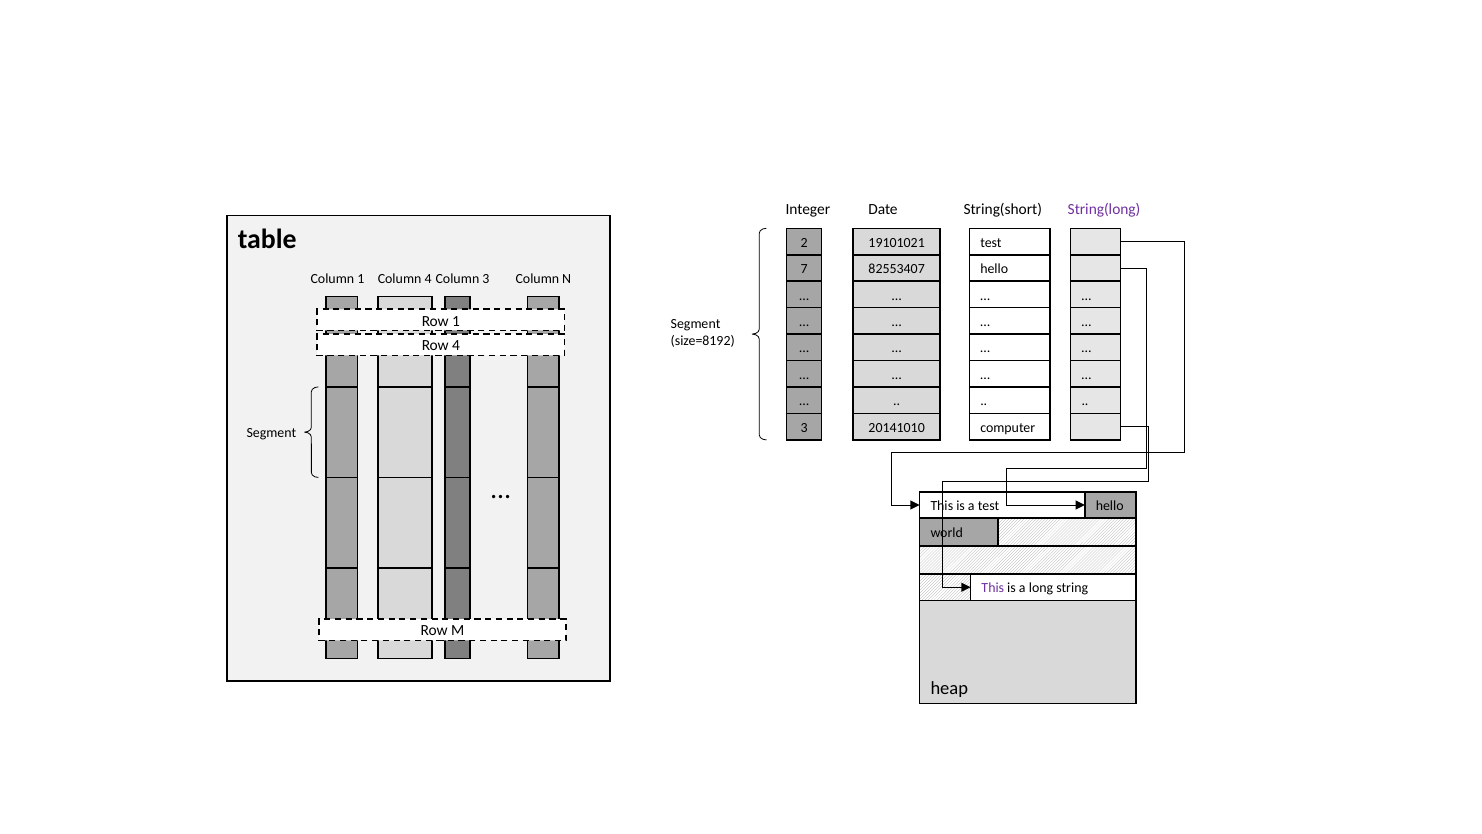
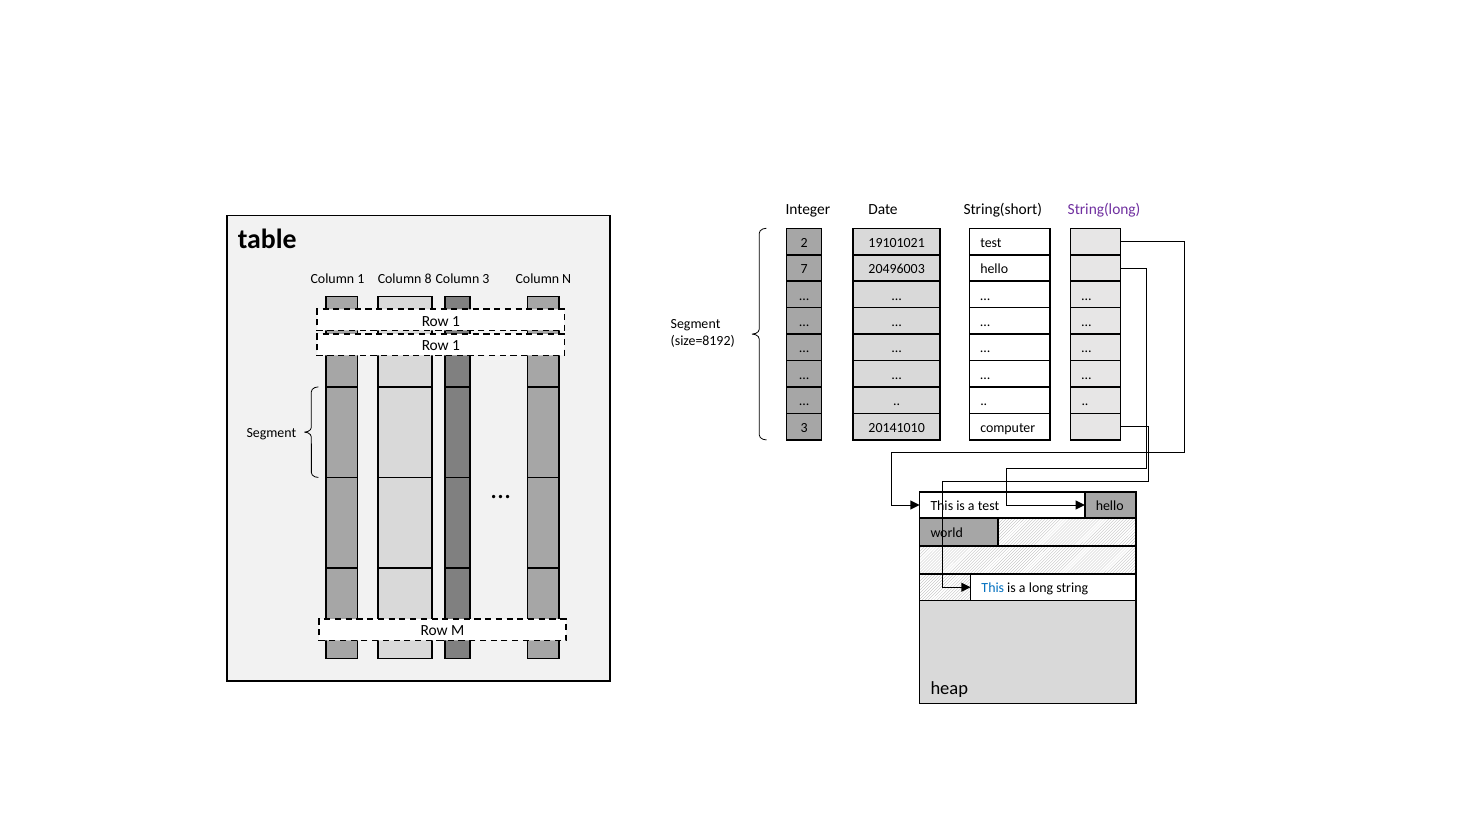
82553407: 82553407 -> 20496003
Column 4: 4 -> 8
4 at (456, 346): 4 -> 1
This at (993, 588) colour: purple -> blue
